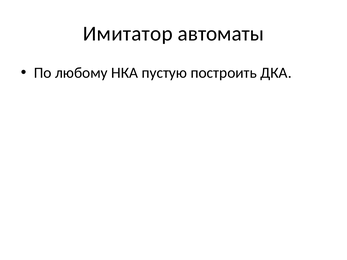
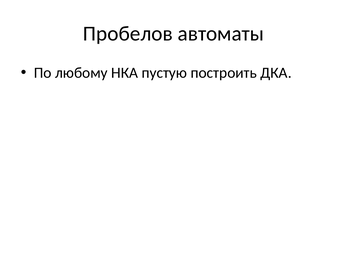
Имитатор: Имитатор -> Пробелов
